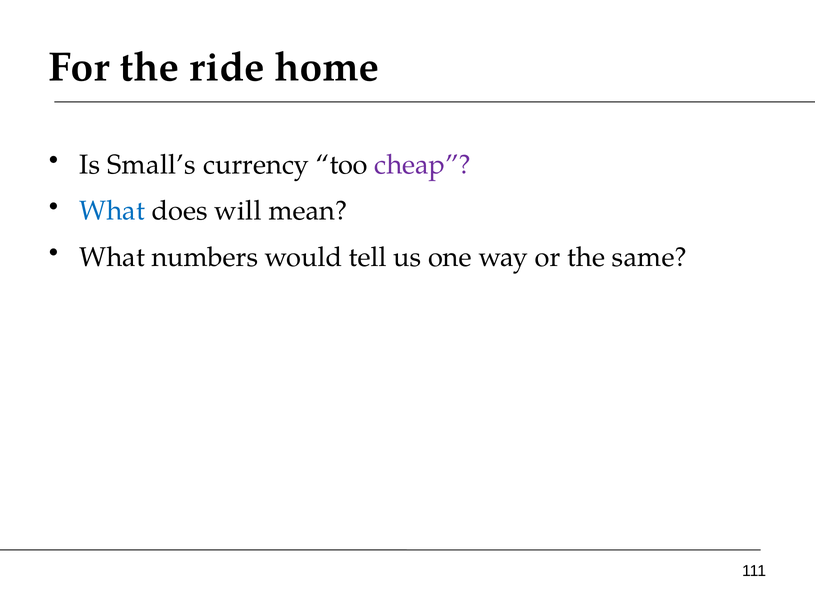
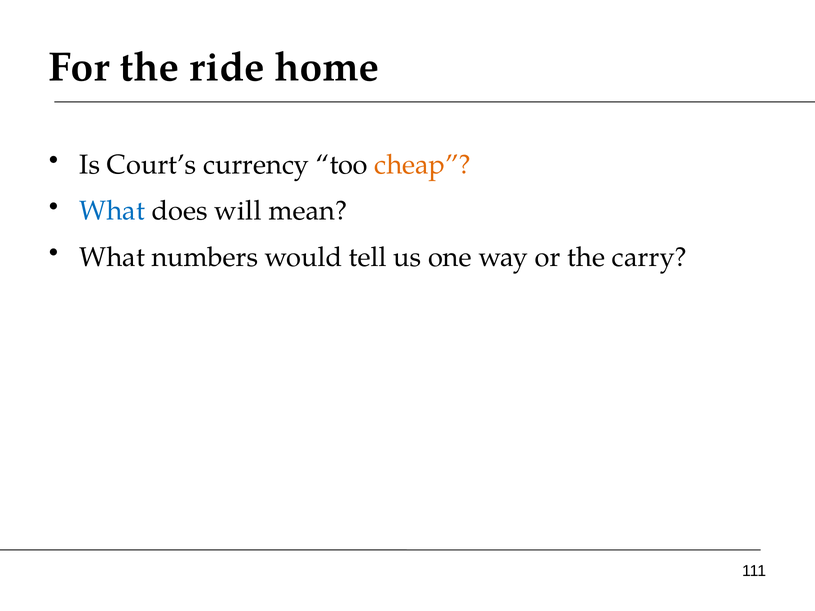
Small’s: Small’s -> Court’s
cheap colour: purple -> orange
same: same -> carry
